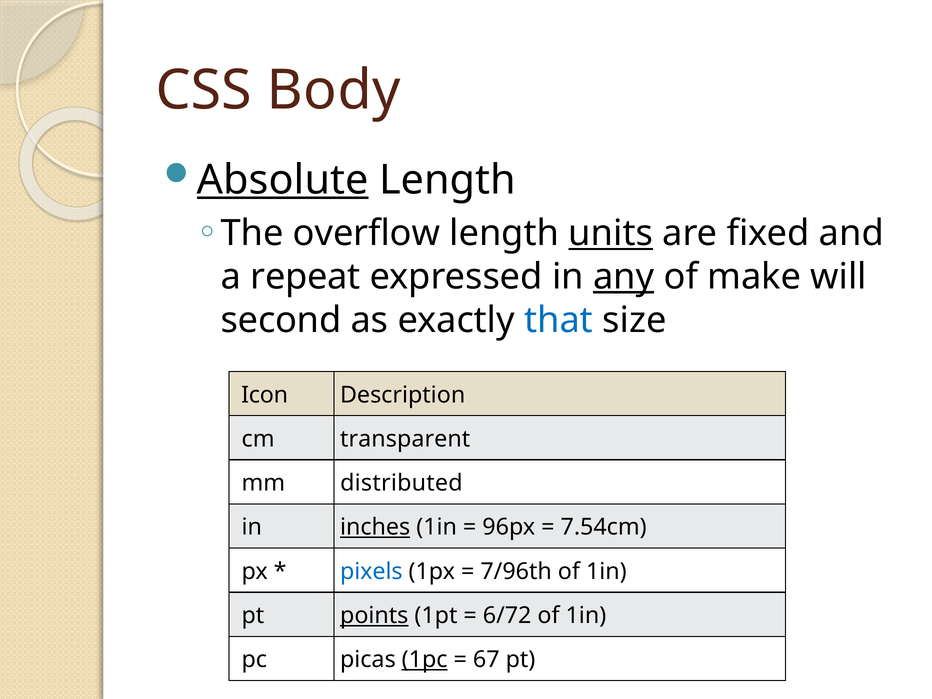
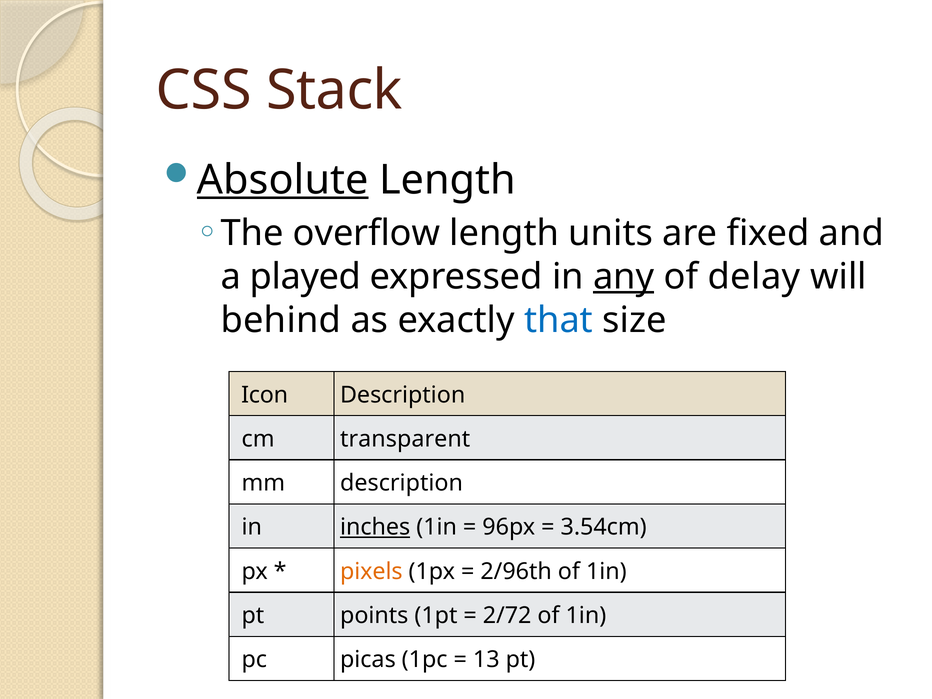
Body: Body -> Stack
units underline: present -> none
repeat: repeat -> played
make: make -> delay
second: second -> behind
mm distributed: distributed -> description
7.54cm: 7.54cm -> 3.54cm
pixels colour: blue -> orange
7/96th: 7/96th -> 2/96th
points underline: present -> none
6/72: 6/72 -> 2/72
1pc underline: present -> none
67: 67 -> 13
